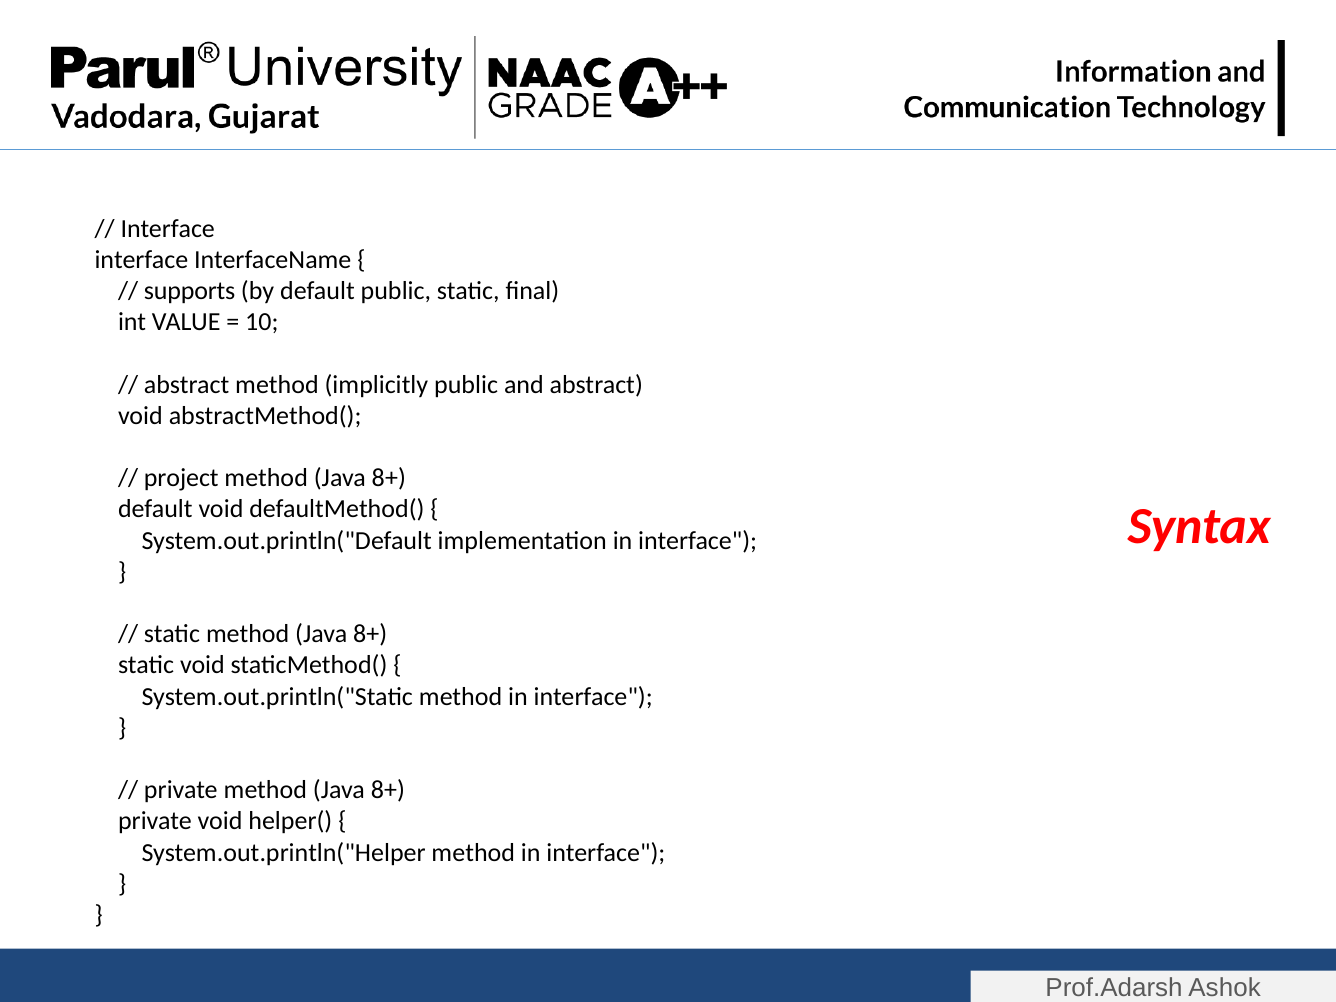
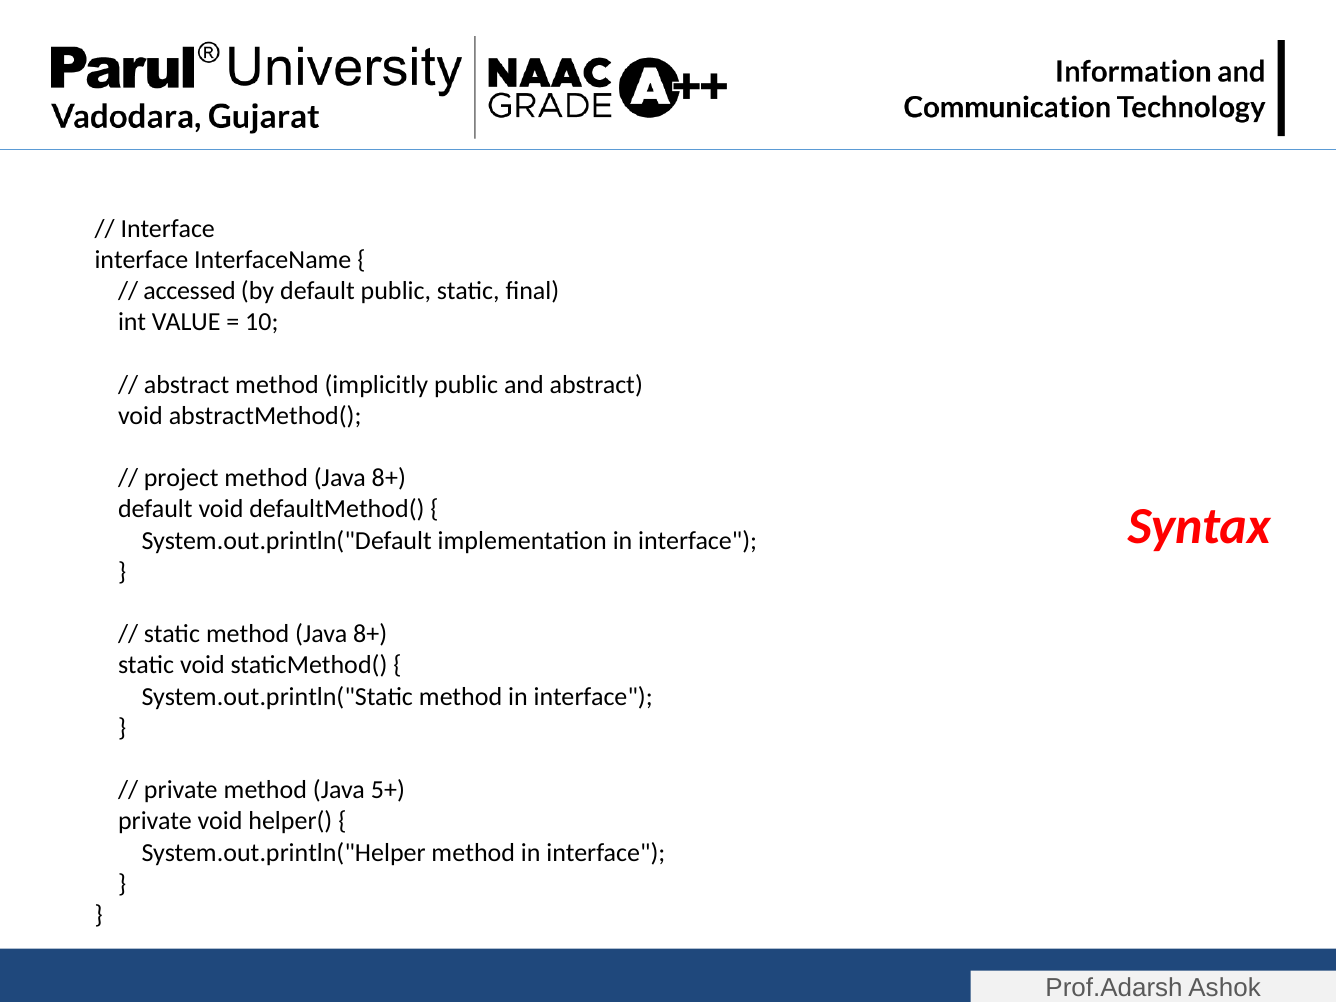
supports: supports -> accessed
private method Java 8+: 8+ -> 5+
